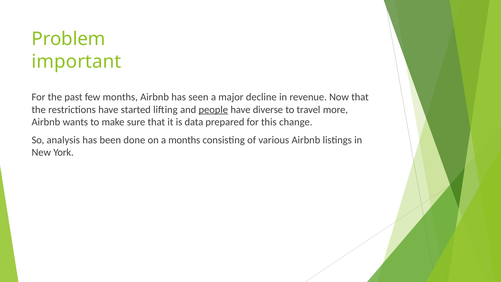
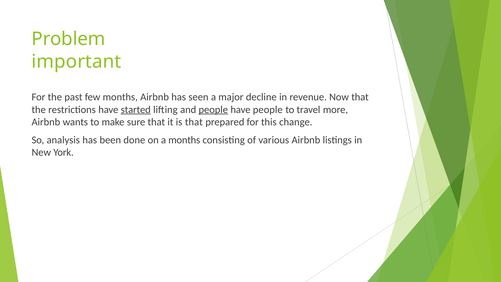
started underline: none -> present
have diverse: diverse -> people
is data: data -> that
